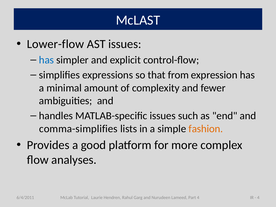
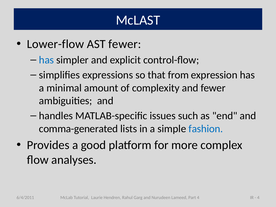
AST issues: issues -> fewer
comma-simplifies: comma-simplifies -> comma-generated
fashion colour: orange -> blue
